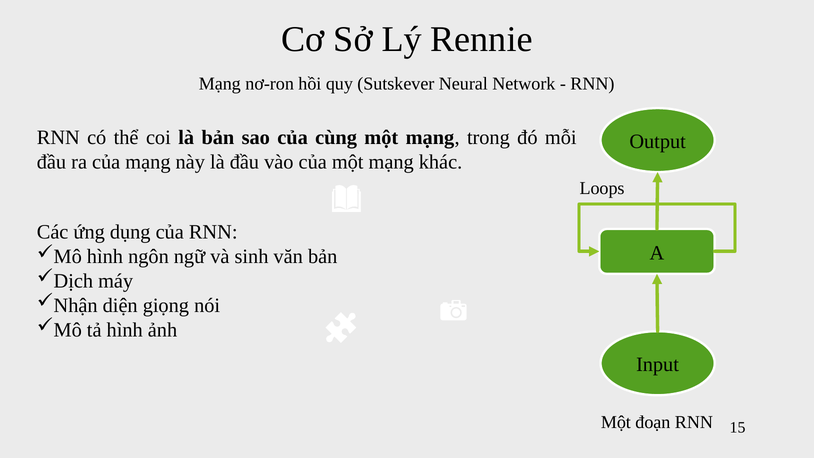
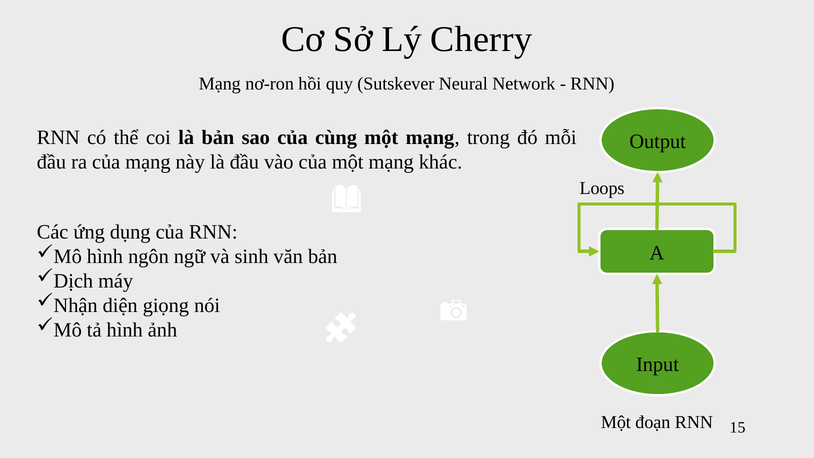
Rennie: Rennie -> Cherry
